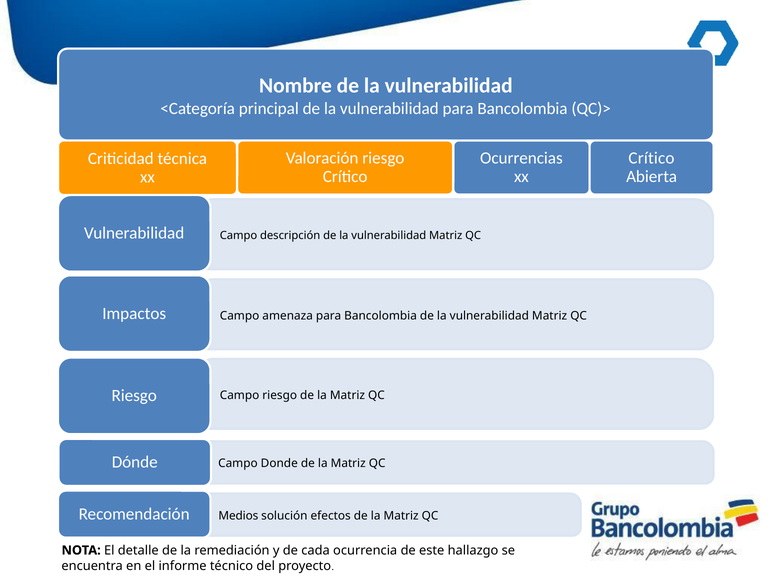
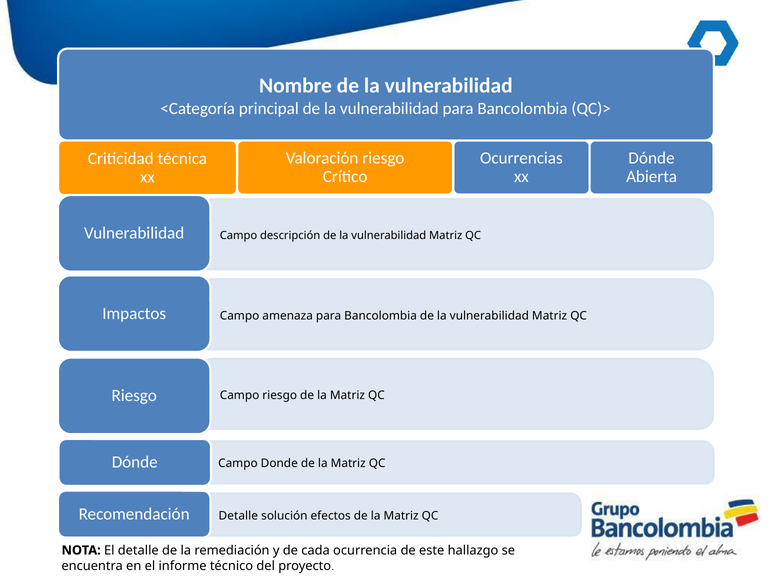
Crítico at (651, 158): Crítico -> Dónde
Medios at (238, 516): Medios -> Detalle
